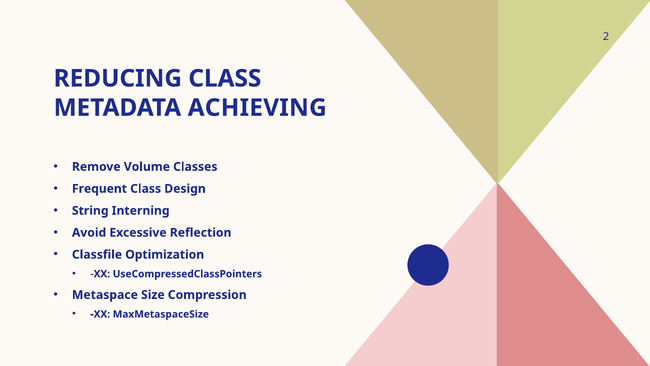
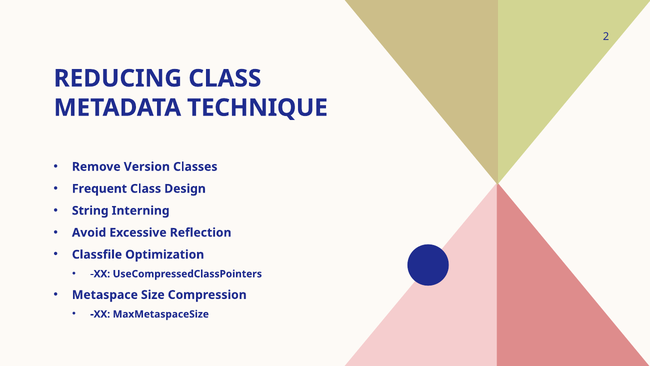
ACHIEVING: ACHIEVING -> TECHNIQUE
Volume: Volume -> Version
